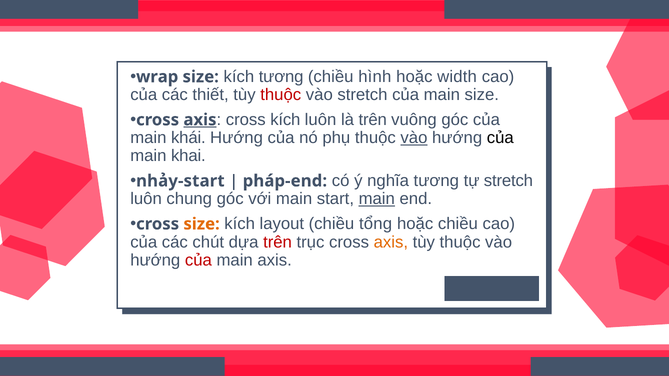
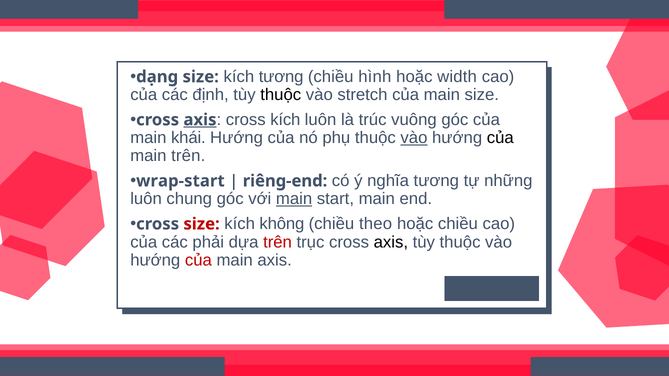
wrap: wrap -> dạng
thiết: thiết -> định
thuộc at (281, 95) colour: red -> black
là trên: trên -> trúc
main khai: khai -> trên
nhảy-start: nhảy-start -> wrap-start
pháp-end: pháp-end -> riêng-end
tự stretch: stretch -> những
main at (294, 199) underline: none -> present
main at (377, 199) underline: present -> none
size at (202, 224) colour: orange -> red
layout: layout -> không
tổng: tổng -> theo
chút: chút -> phải
axis at (391, 242) colour: orange -> black
